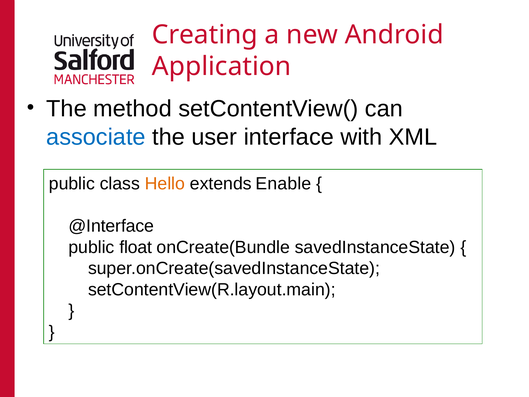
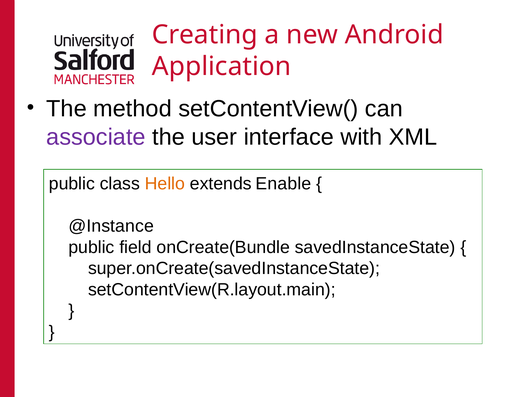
associate colour: blue -> purple
@Interface: @Interface -> @Instance
float: float -> field
